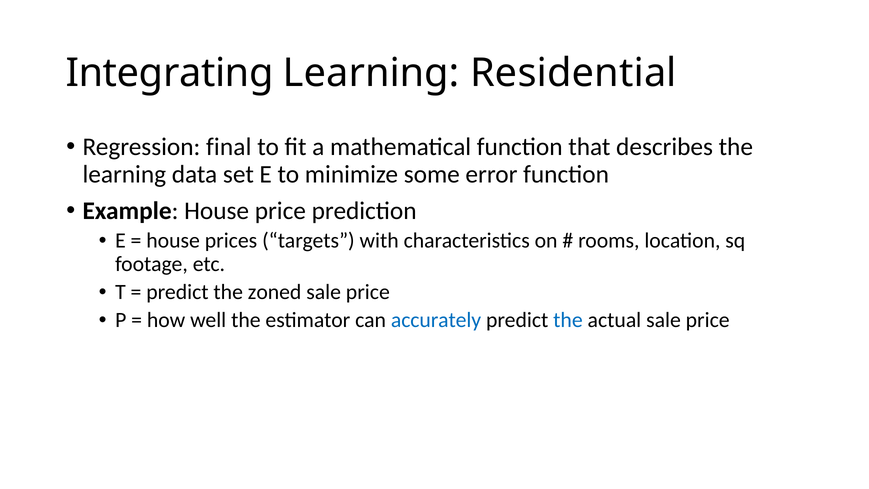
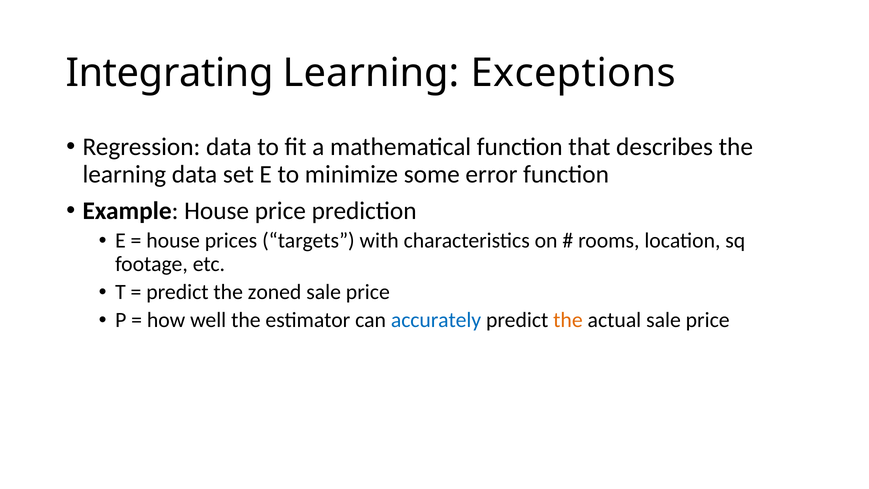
Residential: Residential -> Exceptions
Regression final: final -> data
the at (568, 320) colour: blue -> orange
